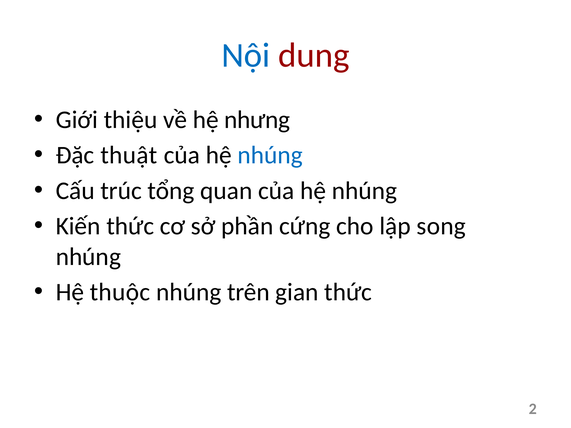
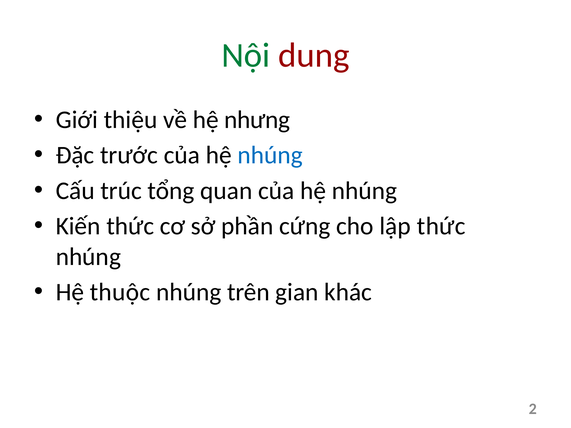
Nội colour: blue -> green
thuật: thuật -> trước
lập song: song -> thức
gian thức: thức -> khác
